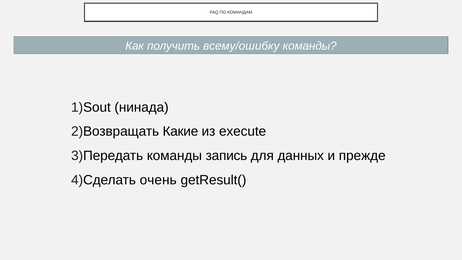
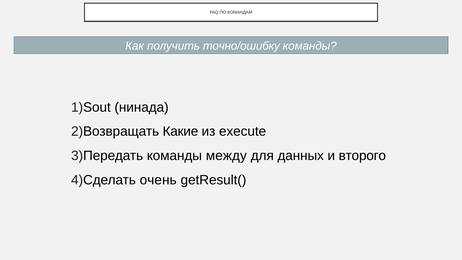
всему/ошибку: всему/ошибку -> точно/ошибку
запись: запись -> между
прежде: прежде -> второго
